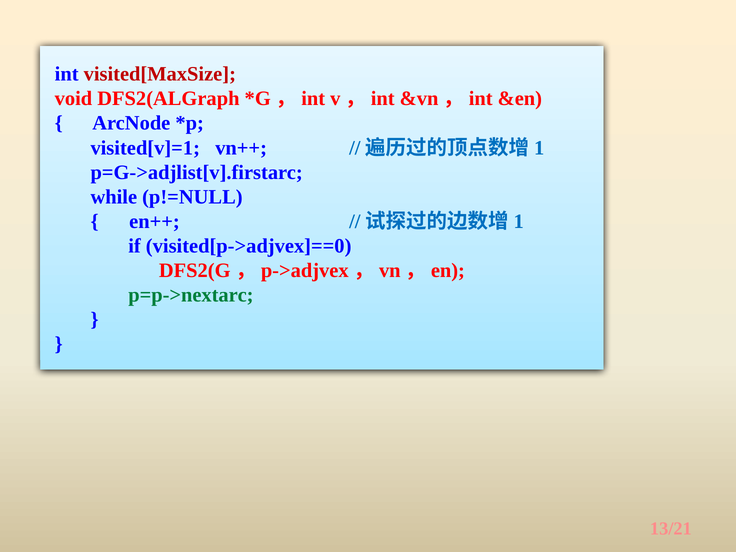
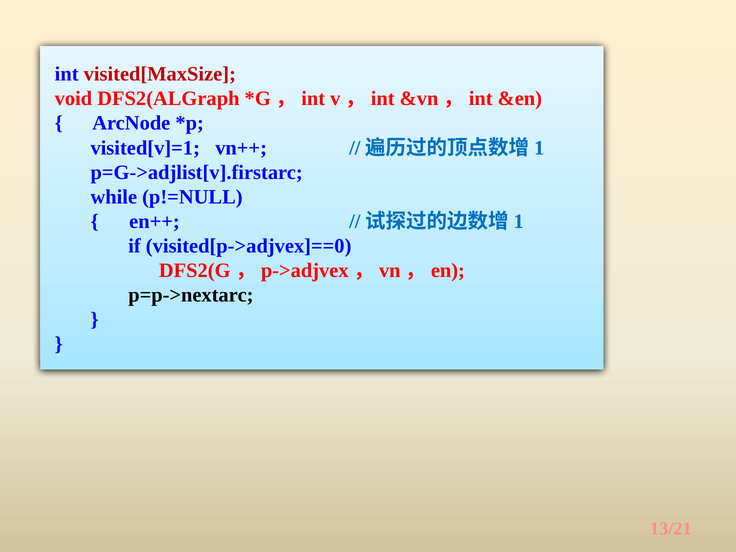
p=p->nextarc colour: green -> black
